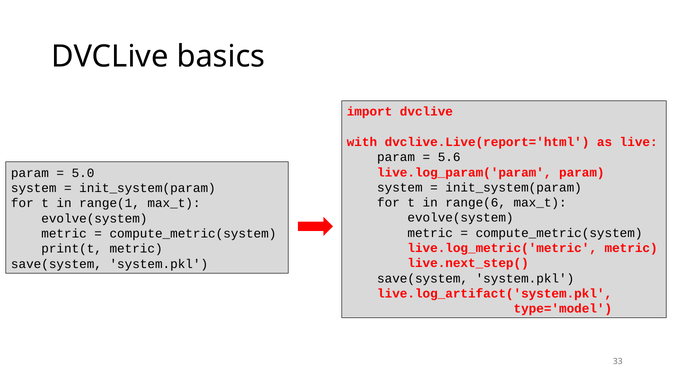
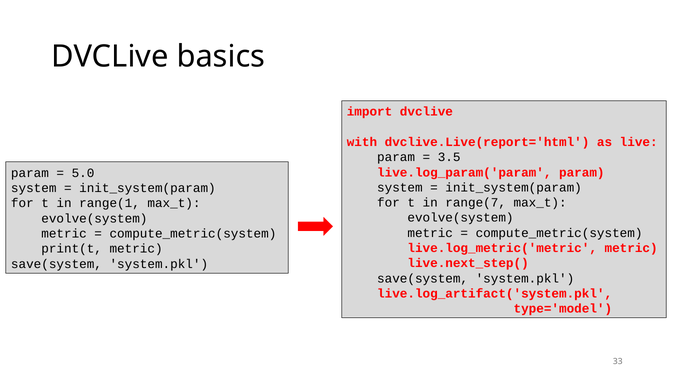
5.6: 5.6 -> 3.5
range(6: range(6 -> range(7
